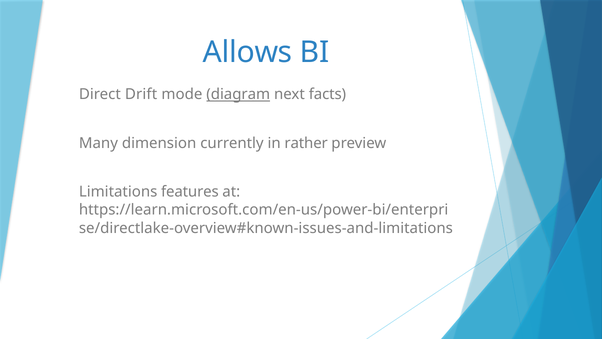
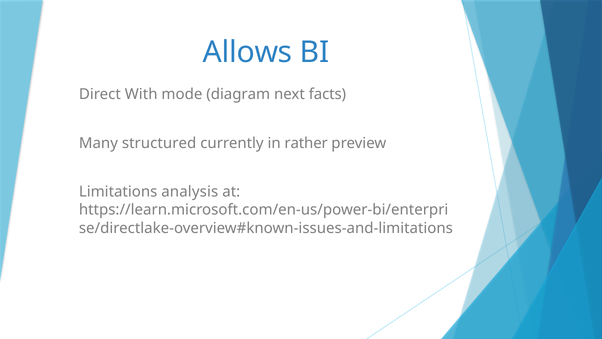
Drift: Drift -> With
diagram underline: present -> none
dimension: dimension -> structured
features: features -> analysis
